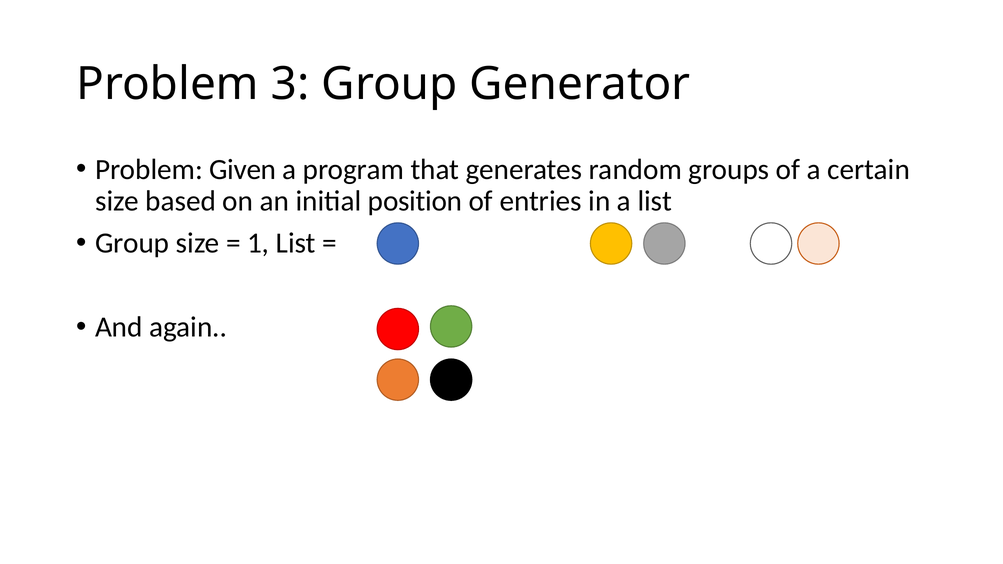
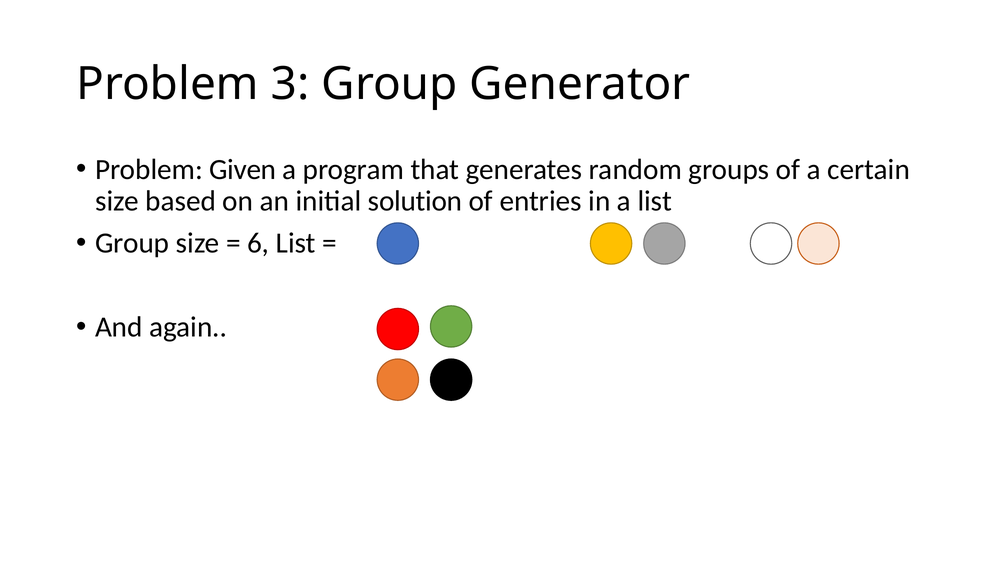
position: position -> solution
1: 1 -> 6
